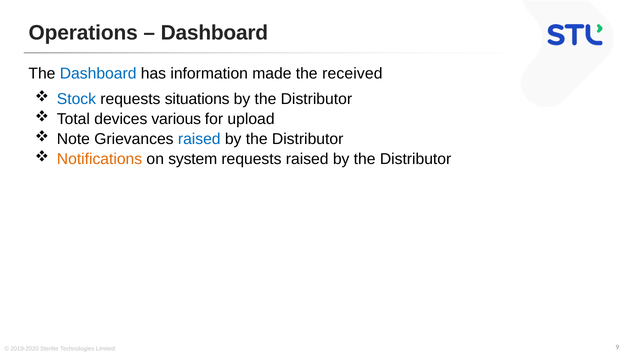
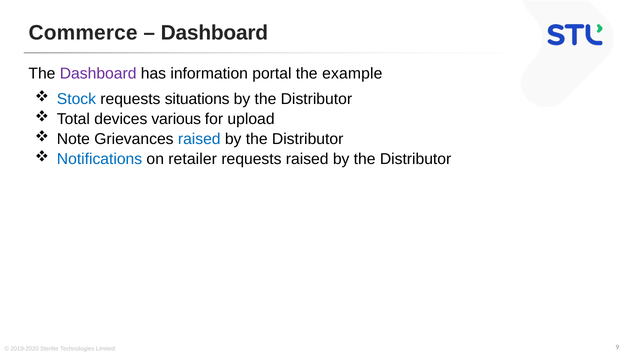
Operations: Operations -> Commerce
Dashboard at (98, 73) colour: blue -> purple
made: made -> portal
received: received -> example
Notifications colour: orange -> blue
system: system -> retailer
